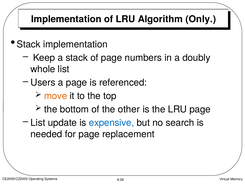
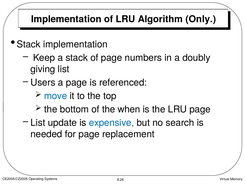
whole: whole -> giving
move colour: orange -> blue
other: other -> when
